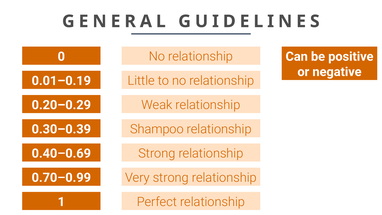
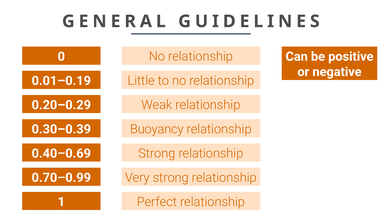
Shampoo: Shampoo -> Buoyancy
